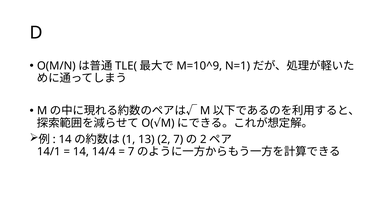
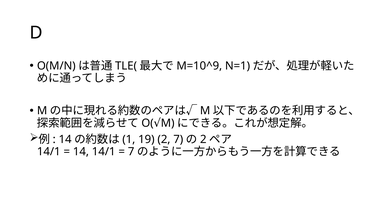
13: 13 -> 19
14 14/4: 14/4 -> 14/1
